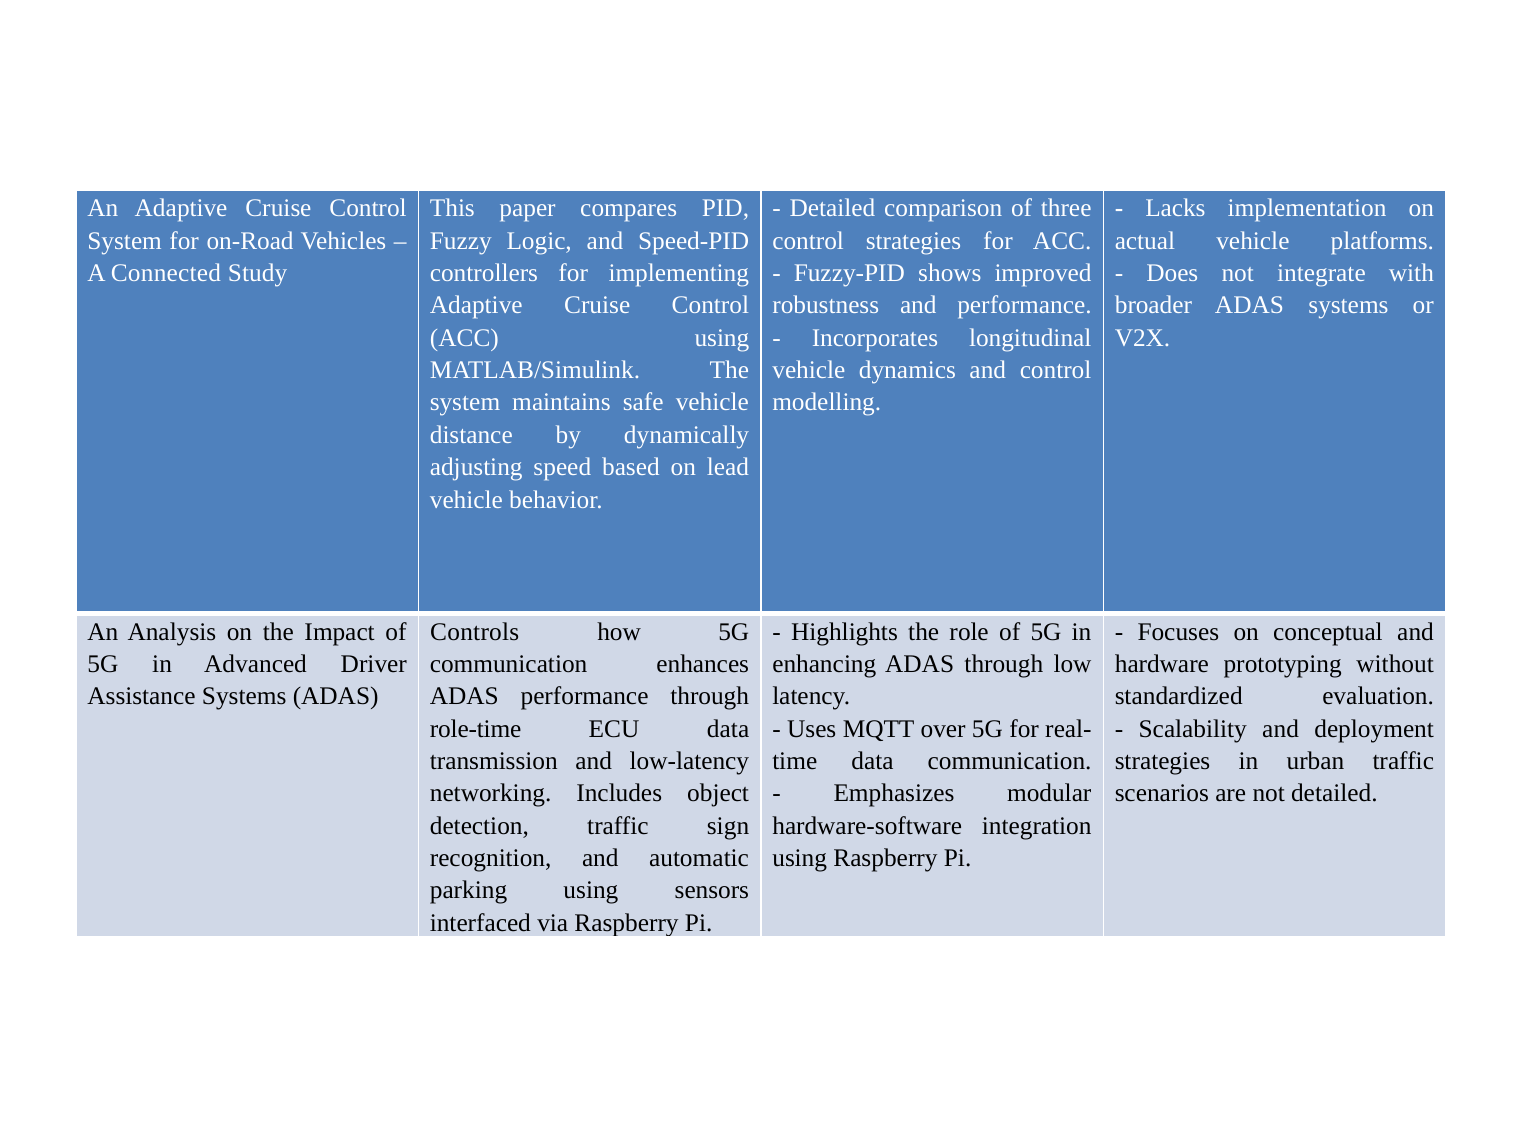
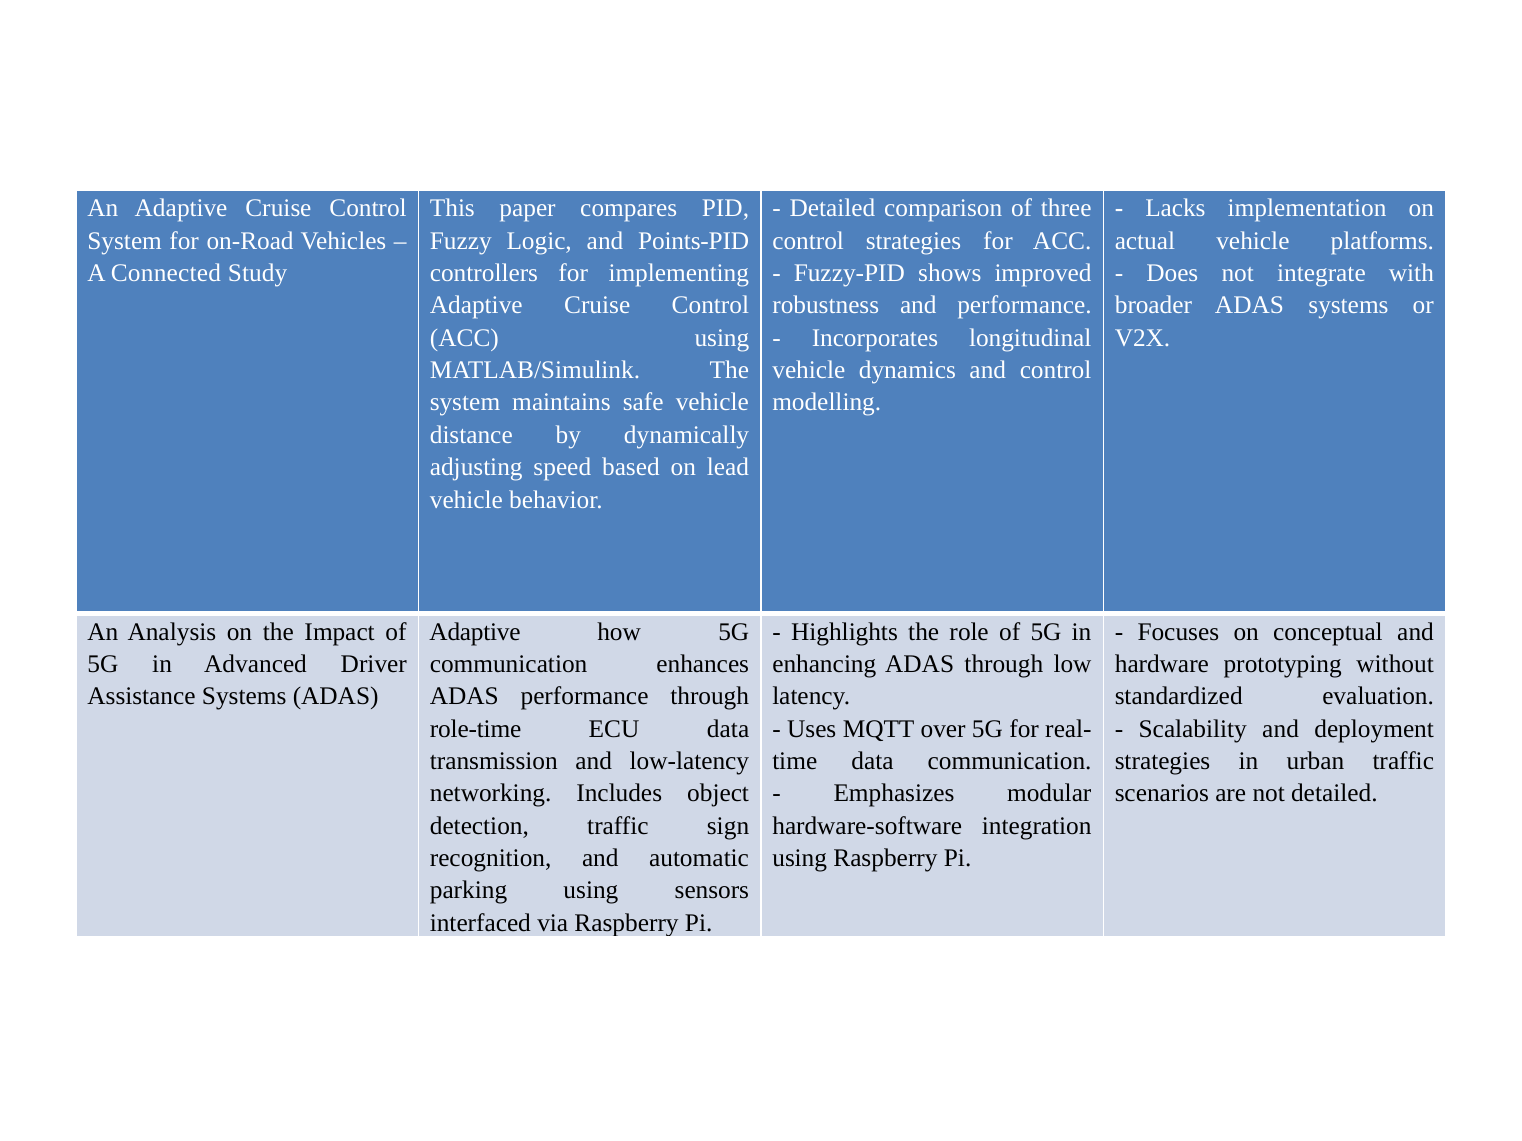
Speed-PID: Speed-PID -> Points-PID
Controls at (475, 632): Controls -> Adaptive
